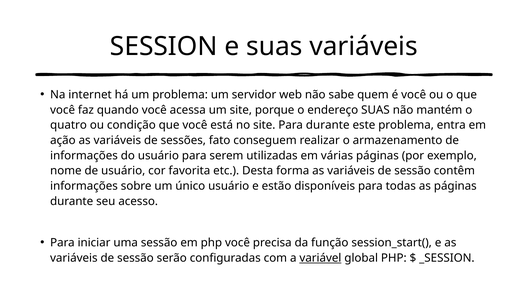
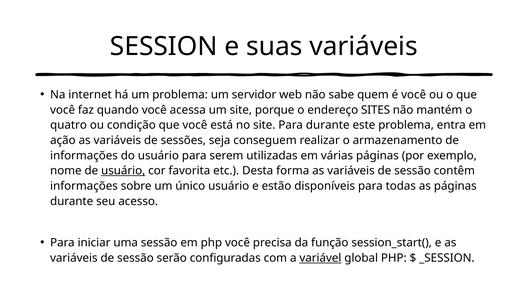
endereço SUAS: SUAS -> SITES
fato: fato -> seja
usuário at (123, 171) underline: none -> present
